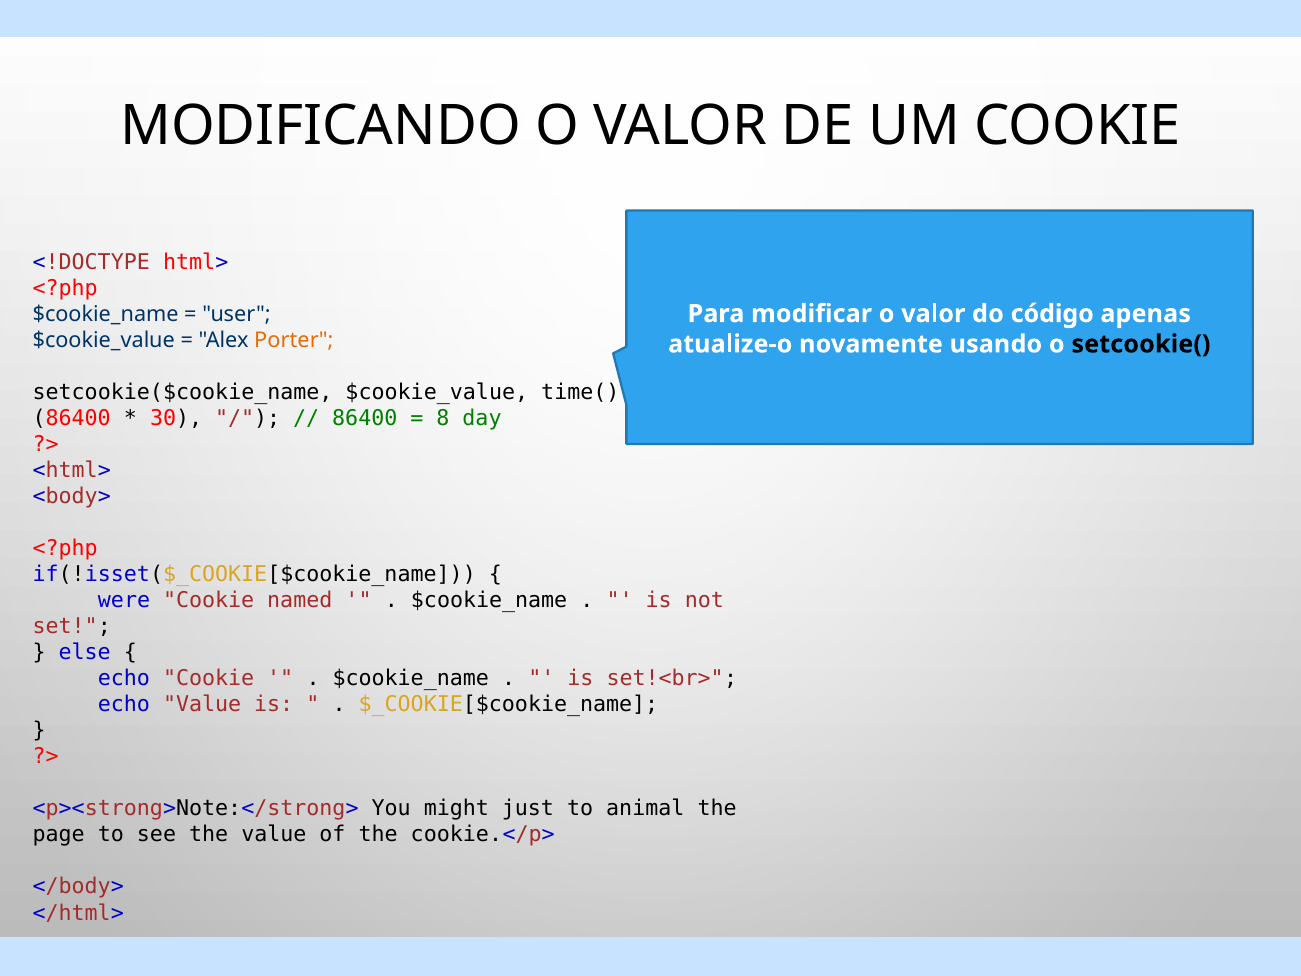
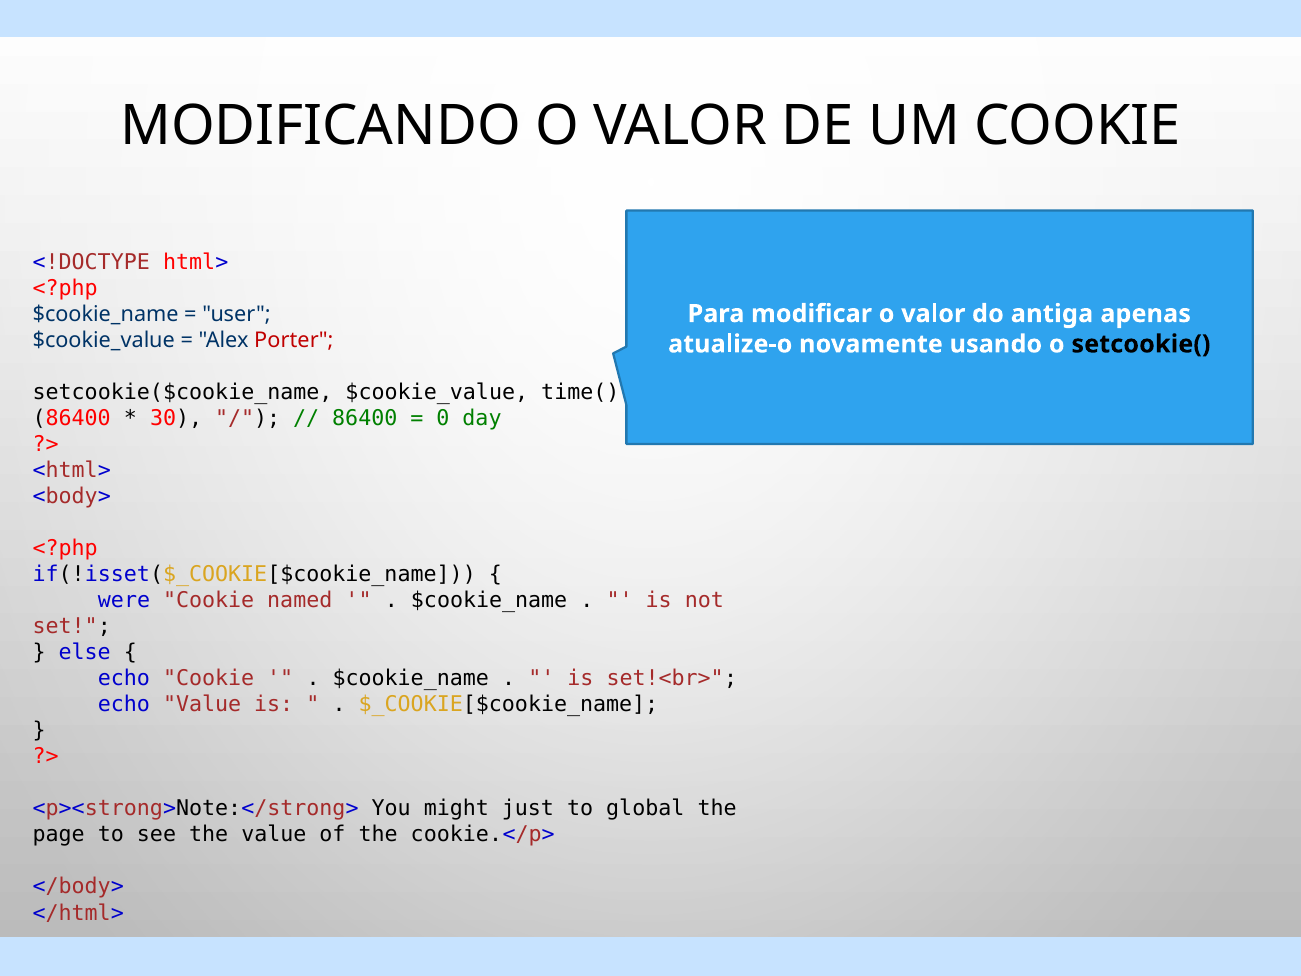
código: código -> antiga
Porter colour: orange -> red
8: 8 -> 0
animal: animal -> global
